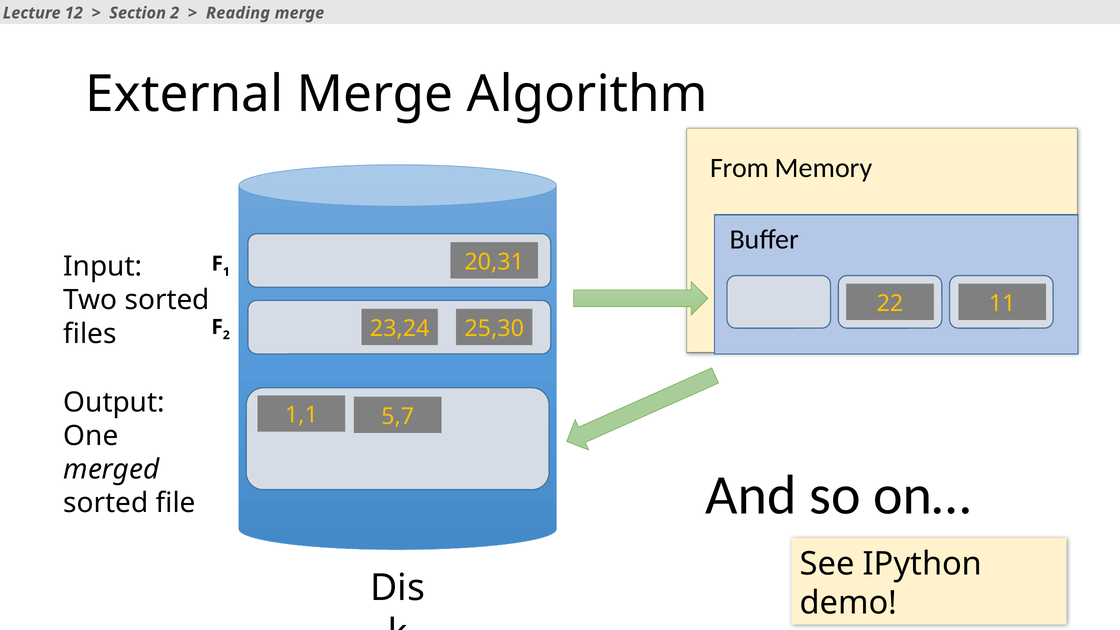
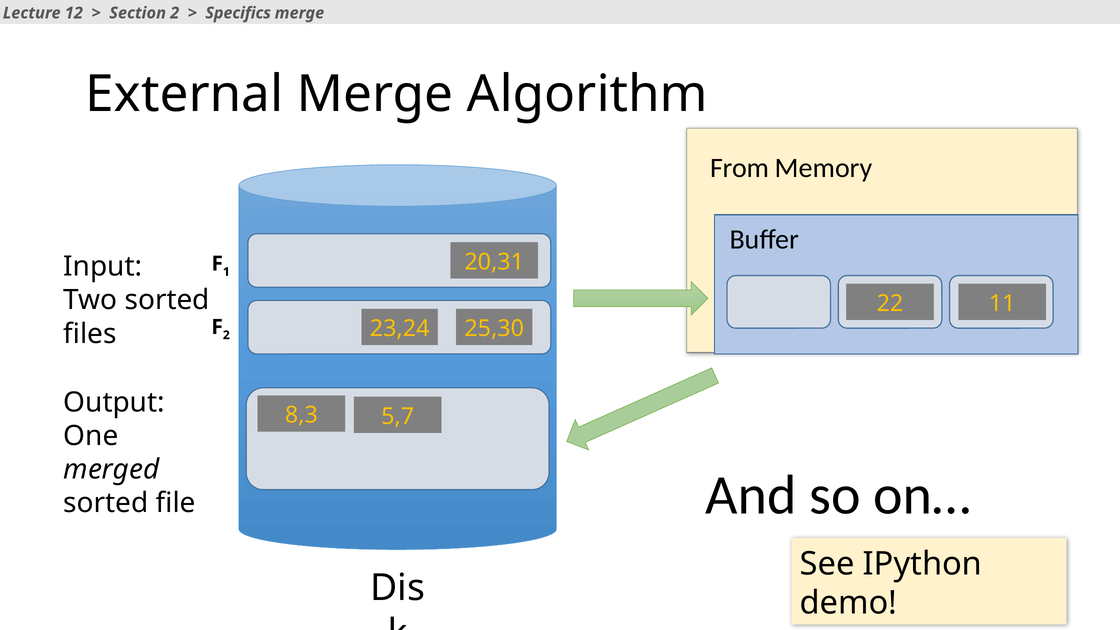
Reading: Reading -> Specifics
1,1: 1,1 -> 8,3
